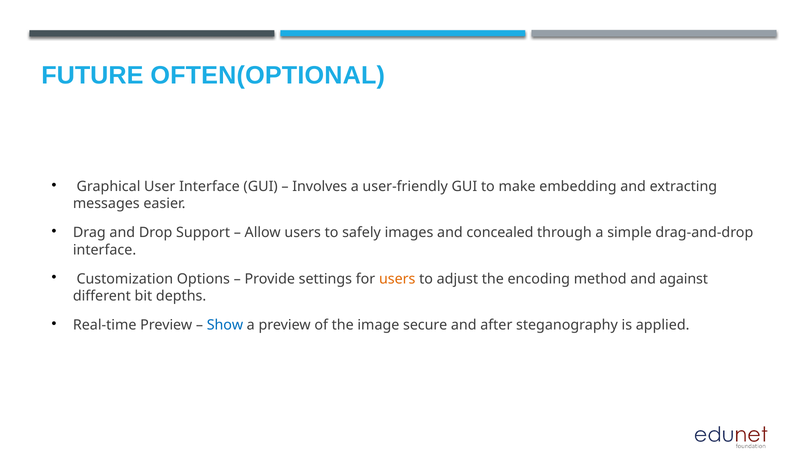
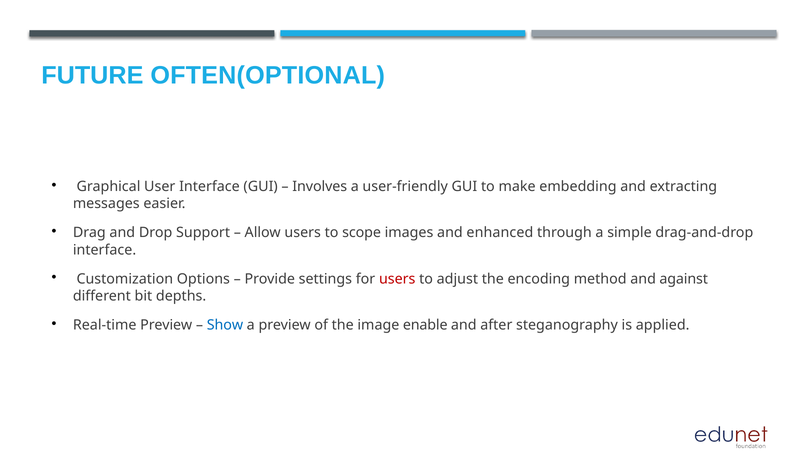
safely: safely -> scope
concealed: concealed -> enhanced
users at (397, 279) colour: orange -> red
secure: secure -> enable
